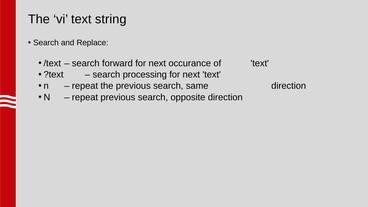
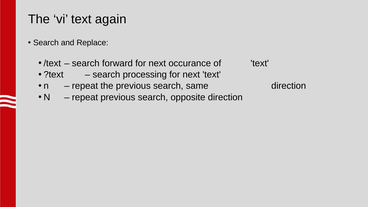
string: string -> again
